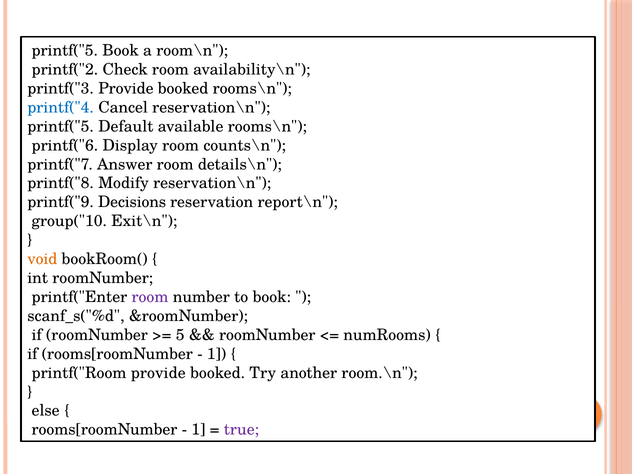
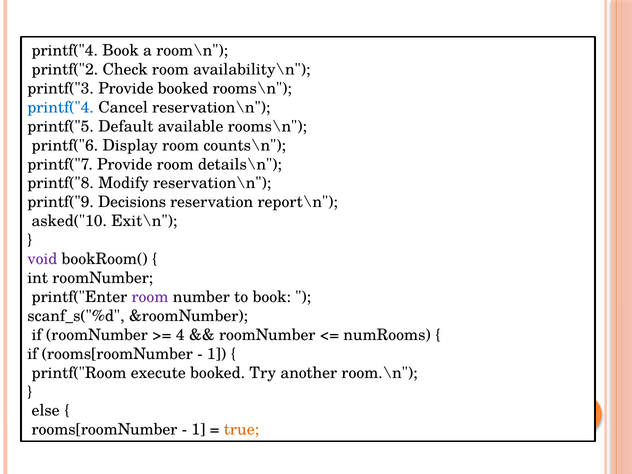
printf("5 at (65, 51): printf("5 -> printf("4
printf("7 Answer: Answer -> Provide
group("10: group("10 -> asked("10
void colour: orange -> purple
5: 5 -> 4
printf("Room provide: provide -> execute
true colour: purple -> orange
